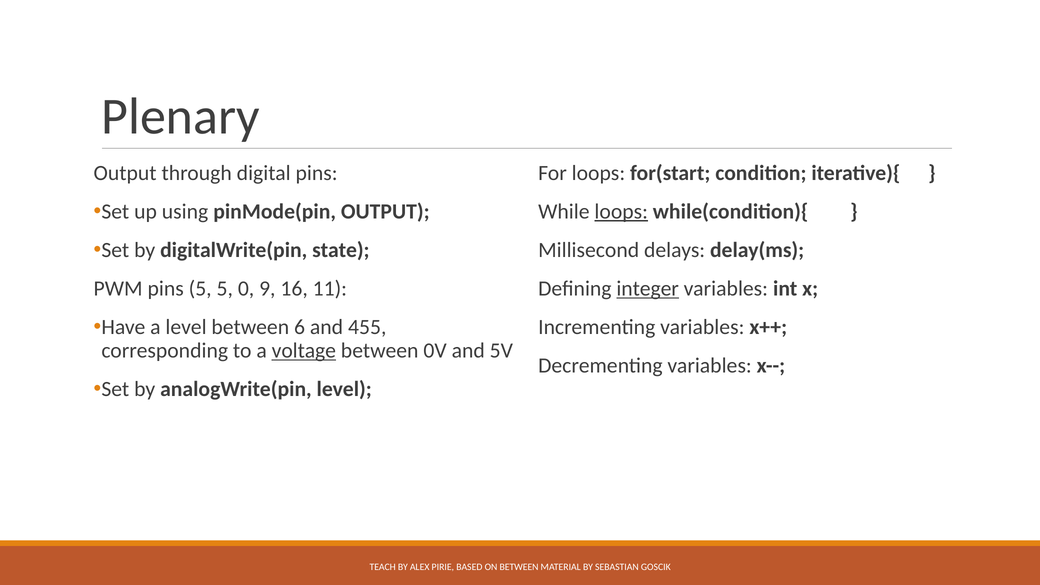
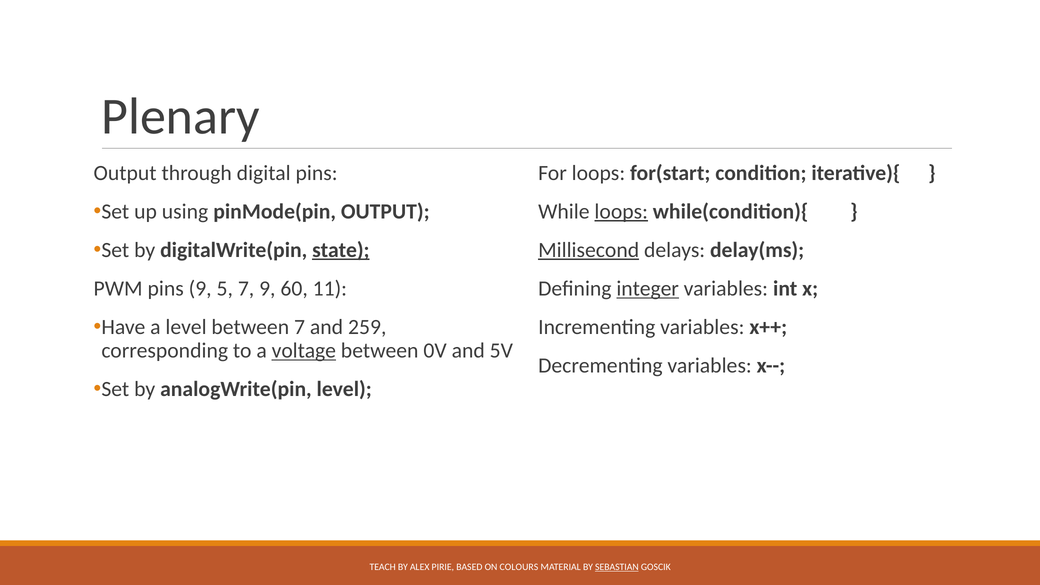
state underline: none -> present
Millisecond underline: none -> present
pins 5: 5 -> 9
5 0: 0 -> 7
16: 16 -> 60
between 6: 6 -> 7
455: 455 -> 259
ON BETWEEN: BETWEEN -> COLOURS
SEBASTIAN underline: none -> present
